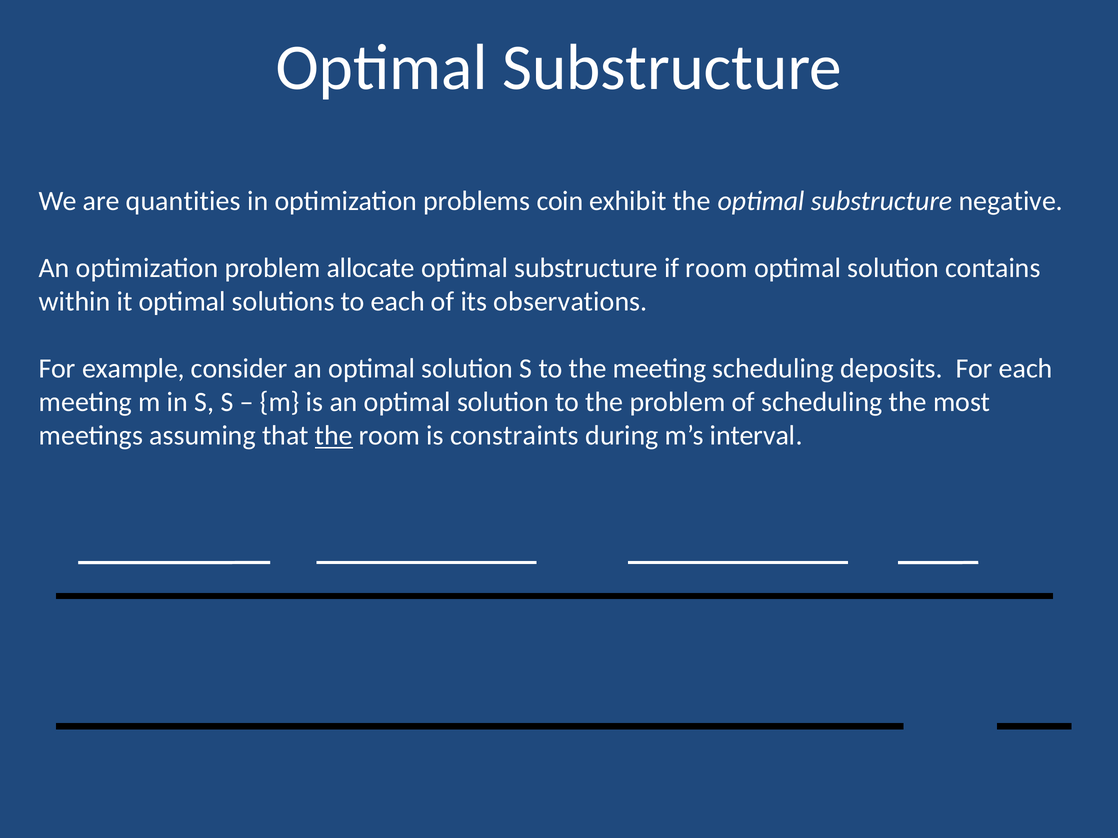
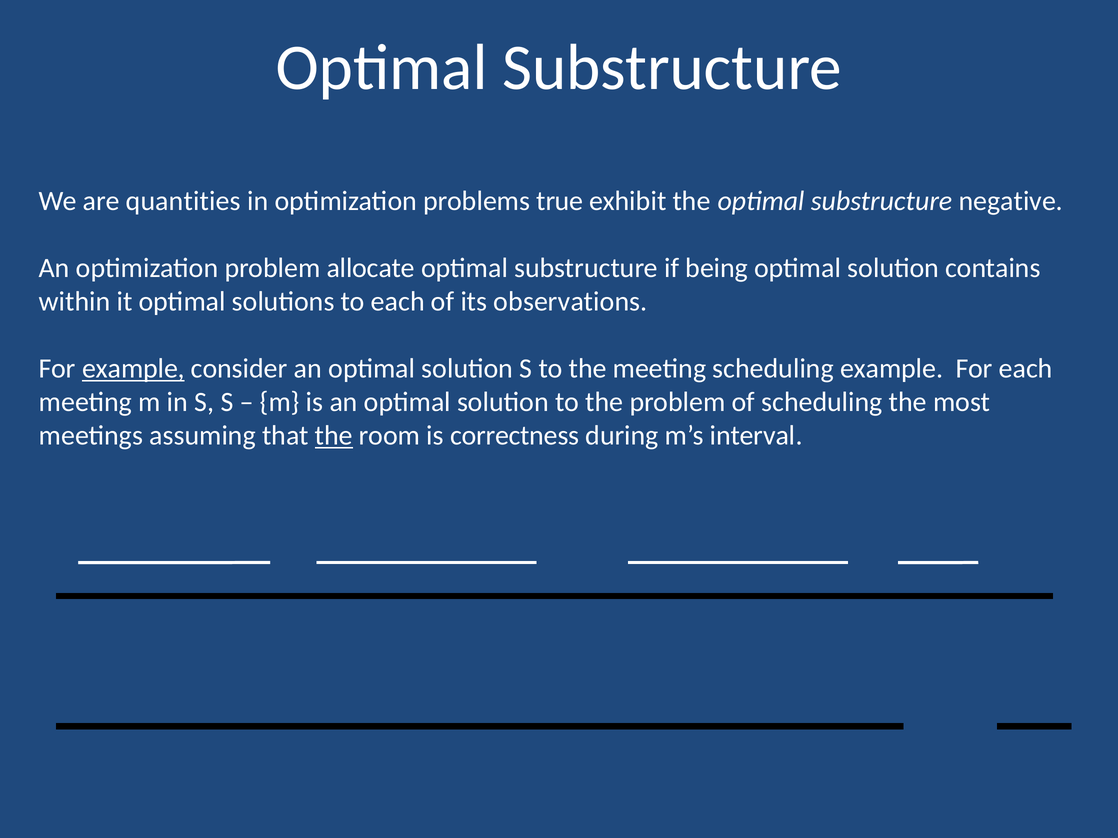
coin: coin -> true
if room: room -> being
example at (133, 369) underline: none -> present
scheduling deposits: deposits -> example
constraints: constraints -> correctness
